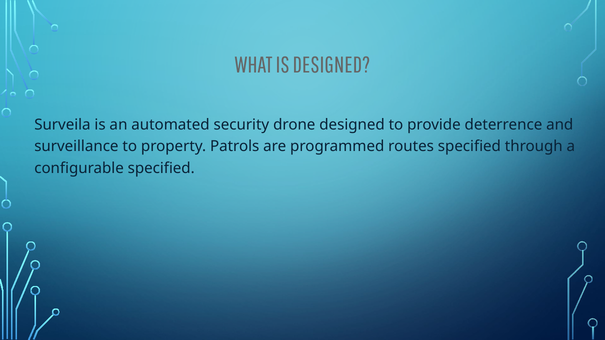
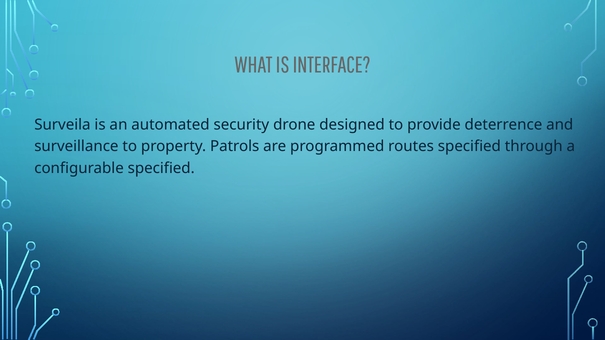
IS DESIGNED: DESIGNED -> INTERFACE
